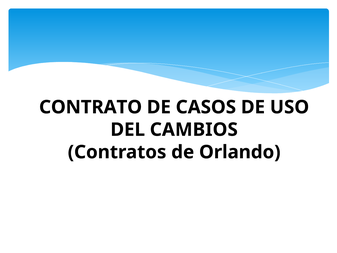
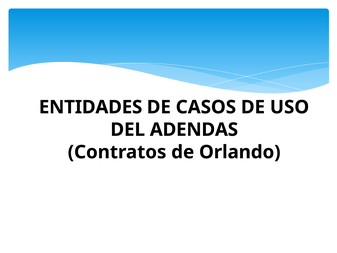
CONTRATO: CONTRATO -> ENTIDADES
CAMBIOS: CAMBIOS -> ADENDAS
